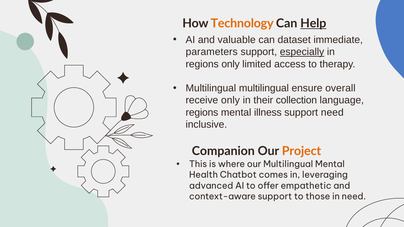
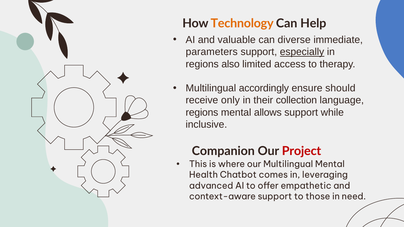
Help underline: present -> none
dataset: dataset -> diverse
regions only: only -> also
Multilingual multilingual: multilingual -> accordingly
overall: overall -> should
illness: illness -> allows
support need: need -> while
Project colour: orange -> red
